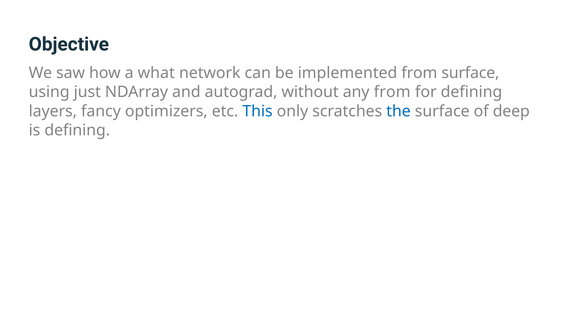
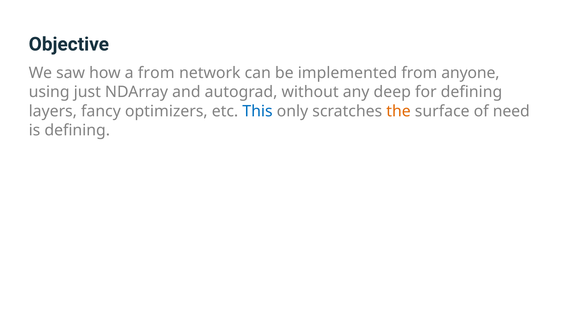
a what: what -> from
from surface: surface -> anyone
any from: from -> deep
the colour: blue -> orange
deep: deep -> need
